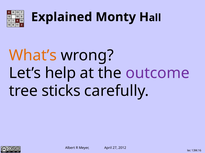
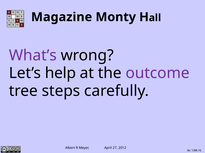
Explained: Explained -> Magazine
What’s colour: orange -> purple
sticks: sticks -> steps
